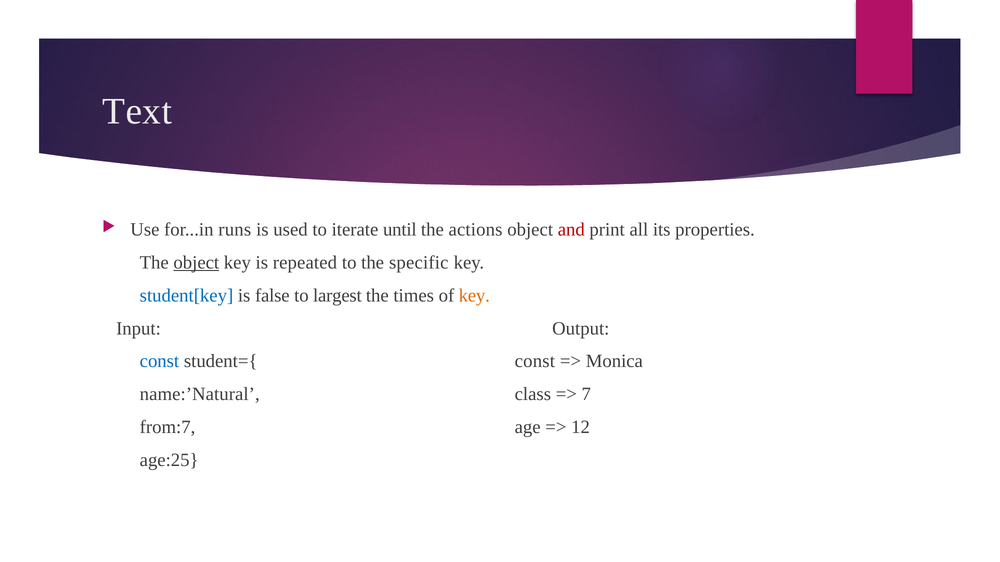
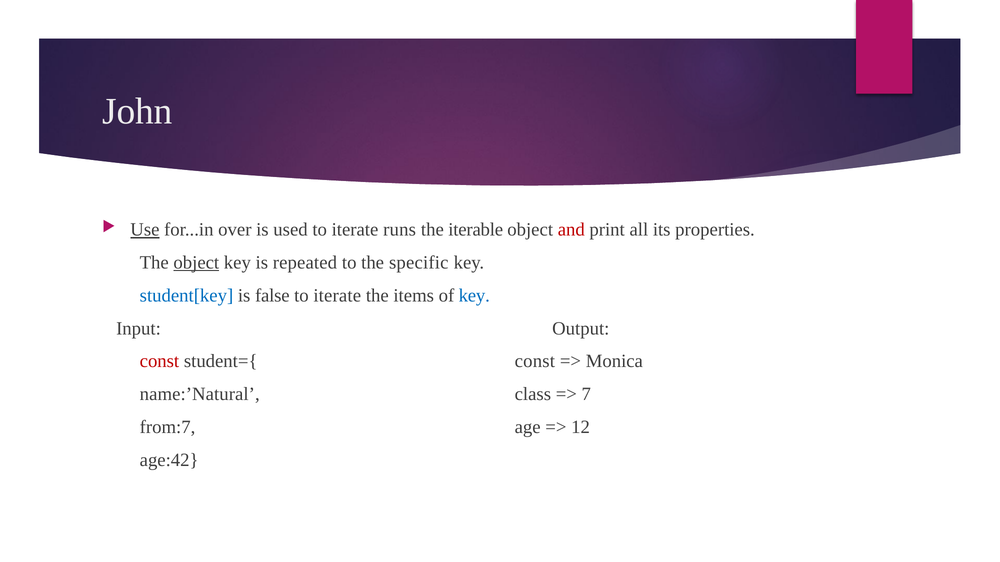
Text: Text -> John
Use underline: none -> present
runs: runs -> over
until: until -> runs
actions: actions -> iterable
largest at (337, 296): largest -> iterate
times: times -> items
key at (474, 296) colour: orange -> blue
const at (159, 362) colour: blue -> red
age:25: age:25 -> age:42
